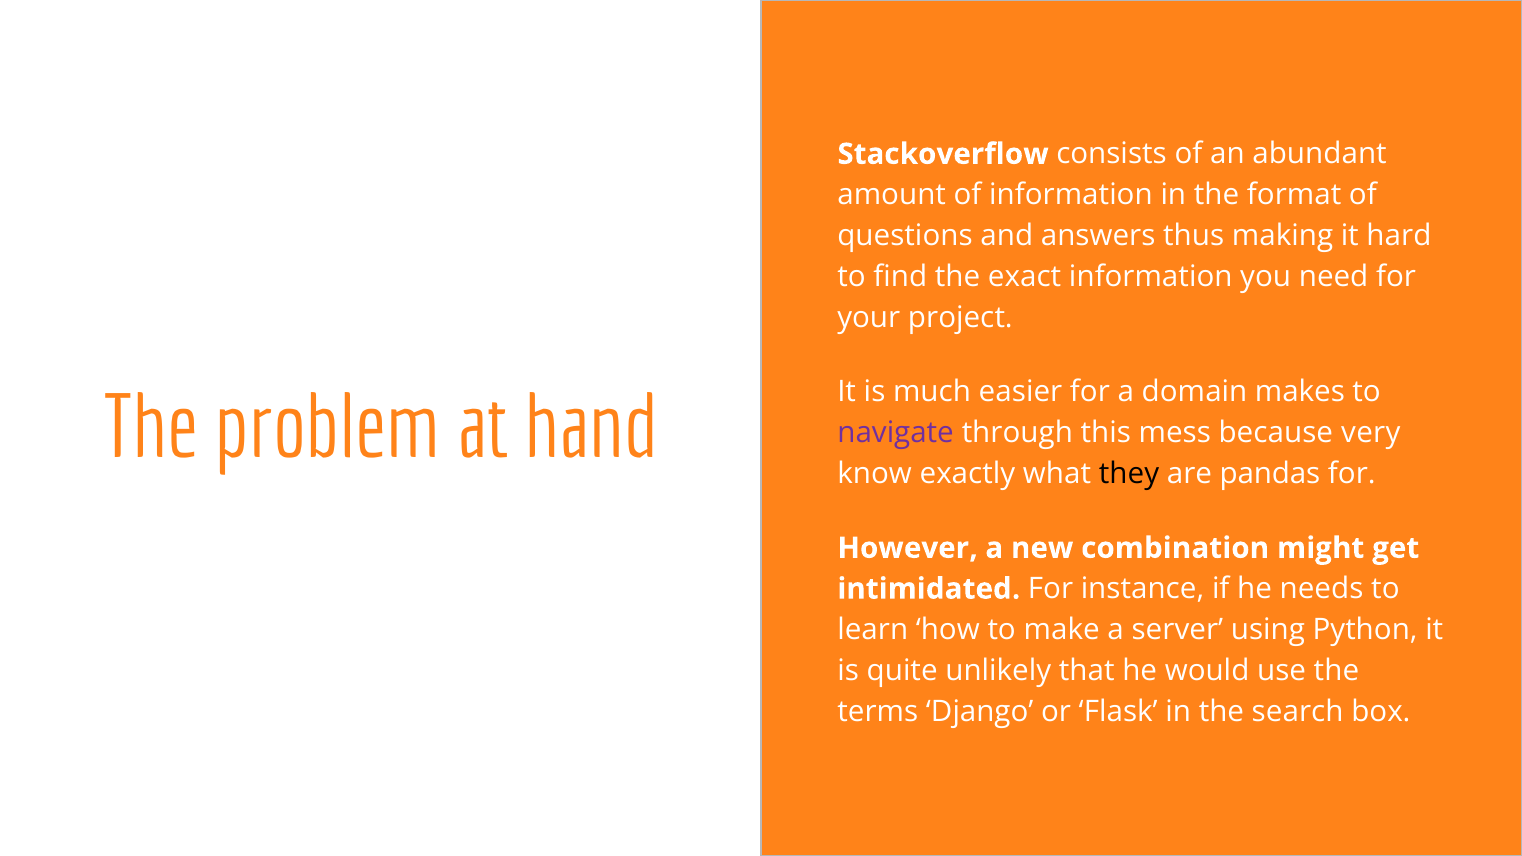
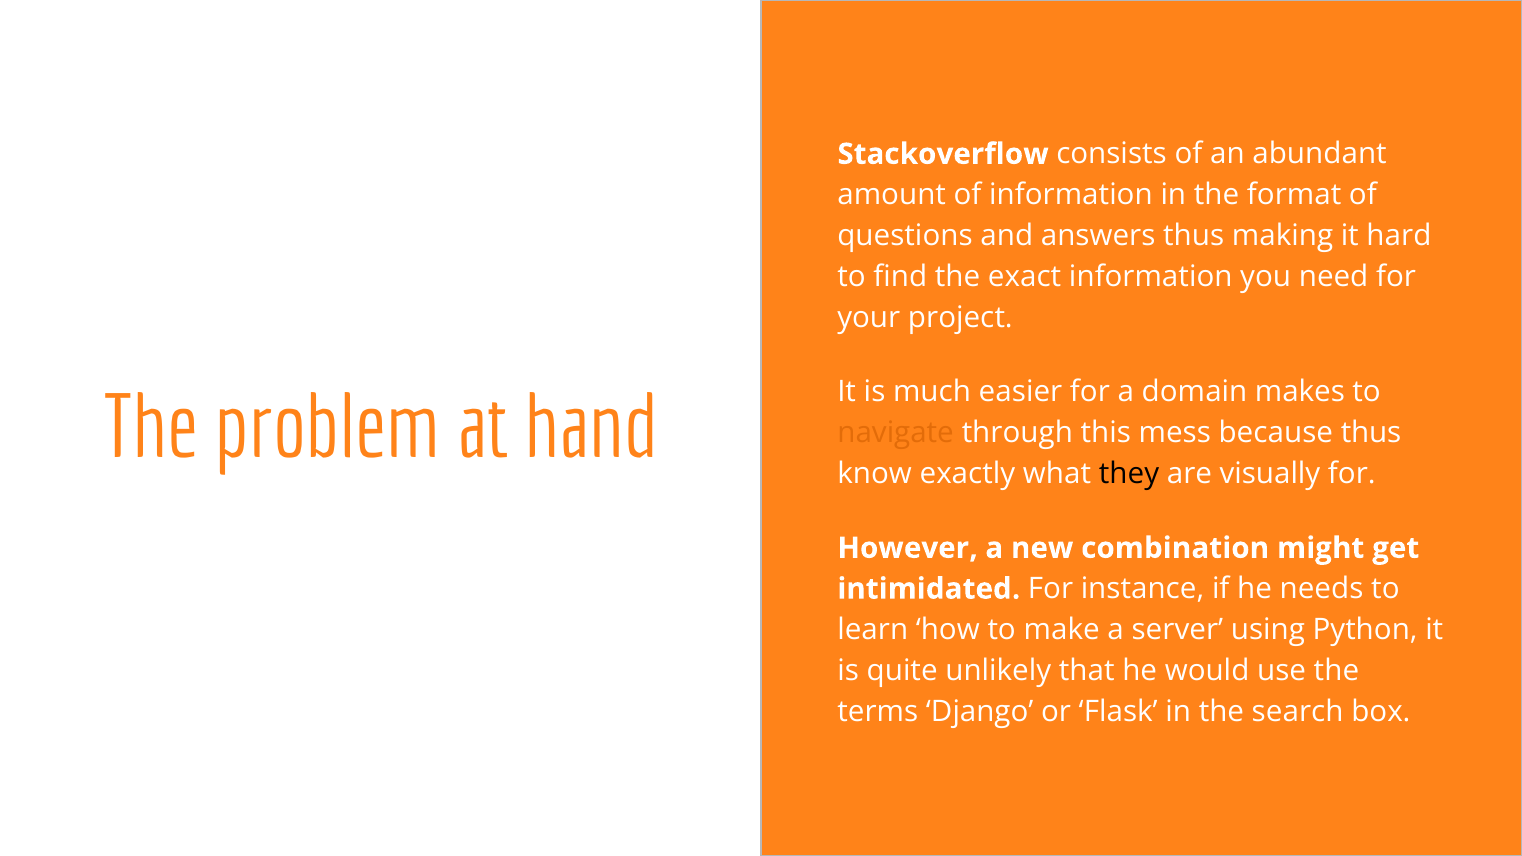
navigate colour: purple -> orange
because very: very -> thus
pandas: pandas -> visually
